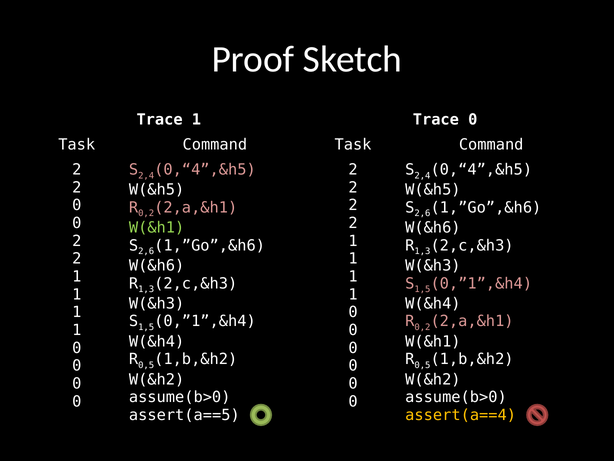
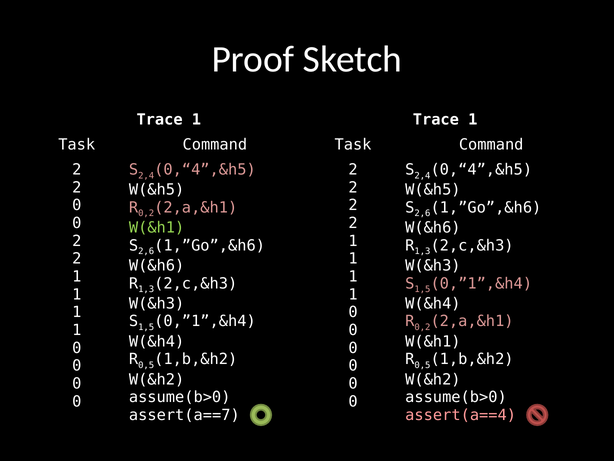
1 Trace 0: 0 -> 1
assert(a==5: assert(a==5 -> assert(a==7
assert(a==4 colour: yellow -> pink
